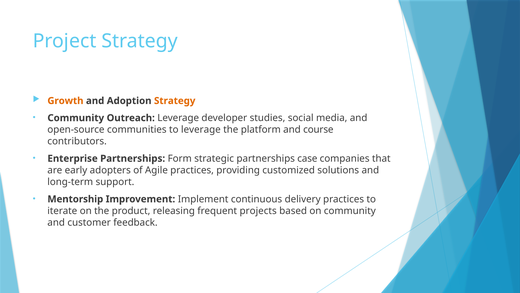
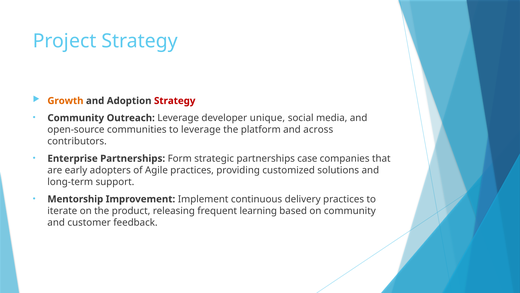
Strategy at (175, 101) colour: orange -> red
studies: studies -> unique
course: course -> across
projects: projects -> learning
